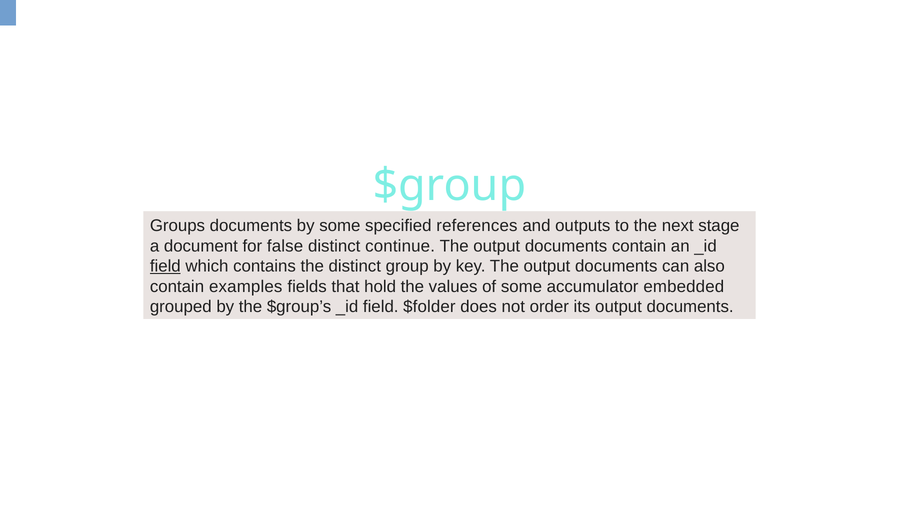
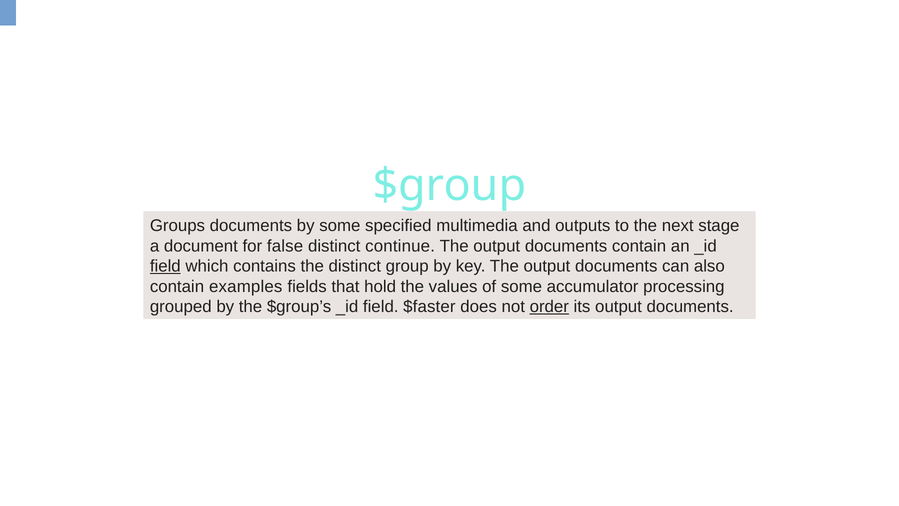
references: references -> multimedia
embedded: embedded -> processing
$folder: $folder -> $faster
order underline: none -> present
